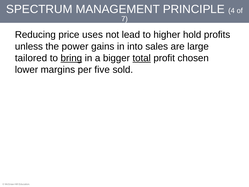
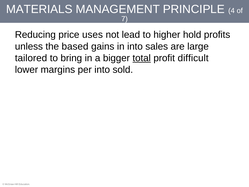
SPECTRUM: SPECTRUM -> MATERIALS
power: power -> based
bring underline: present -> none
chosen: chosen -> difficult
per five: five -> into
